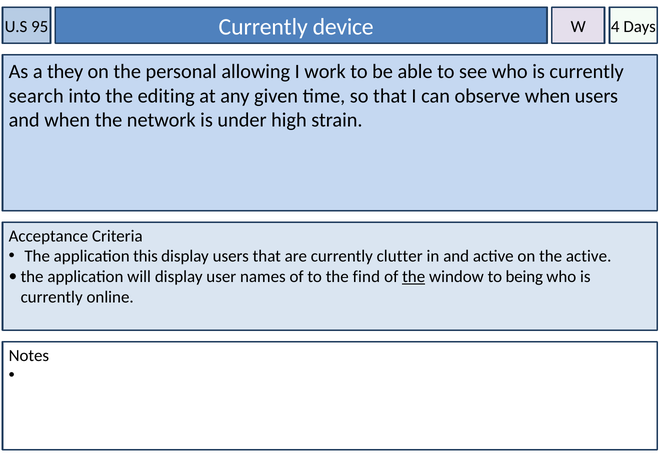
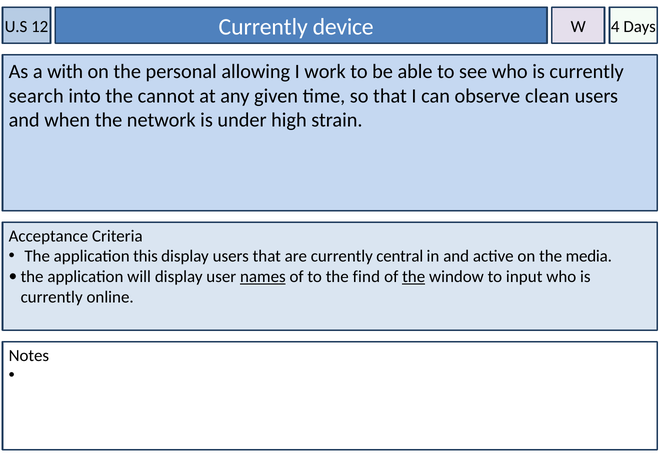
95: 95 -> 12
they: they -> with
editing: editing -> cannot
observe when: when -> clean
clutter: clutter -> central
the active: active -> media
names underline: none -> present
being: being -> input
